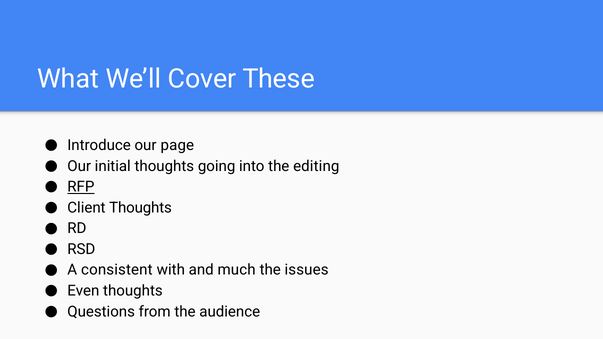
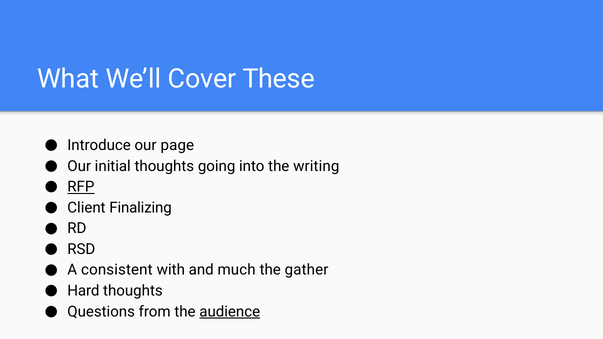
editing: editing -> writing
Client Thoughts: Thoughts -> Finalizing
issues: issues -> gather
Even: Even -> Hard
audience underline: none -> present
